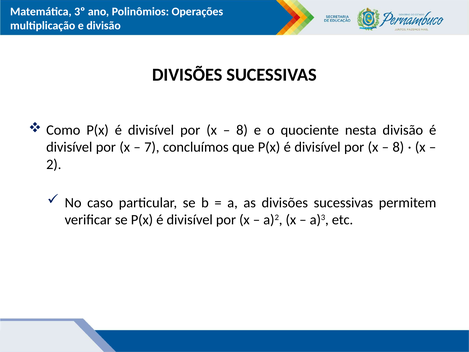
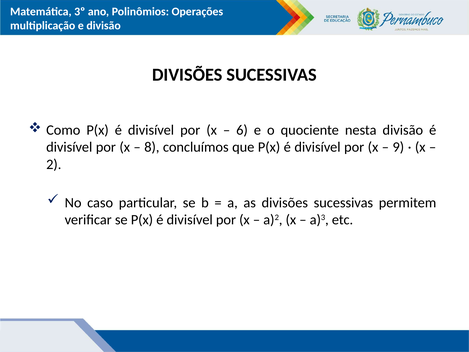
8 at (242, 130): 8 -> 6
7: 7 -> 8
8 at (398, 147): 8 -> 9
